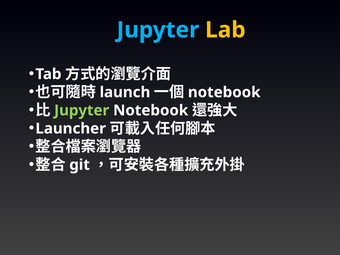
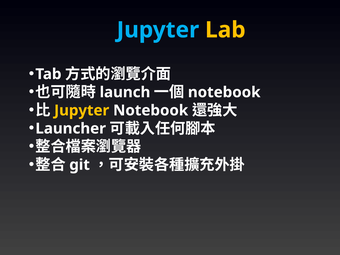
Jupyter at (82, 110) colour: light green -> yellow
